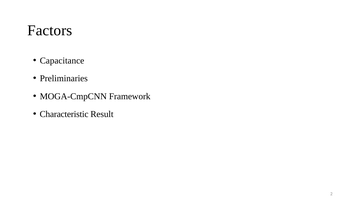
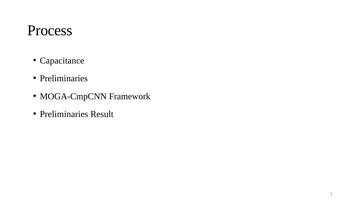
Factors: Factors -> Process
Characteristic at (64, 114): Characteristic -> Preliminaries
